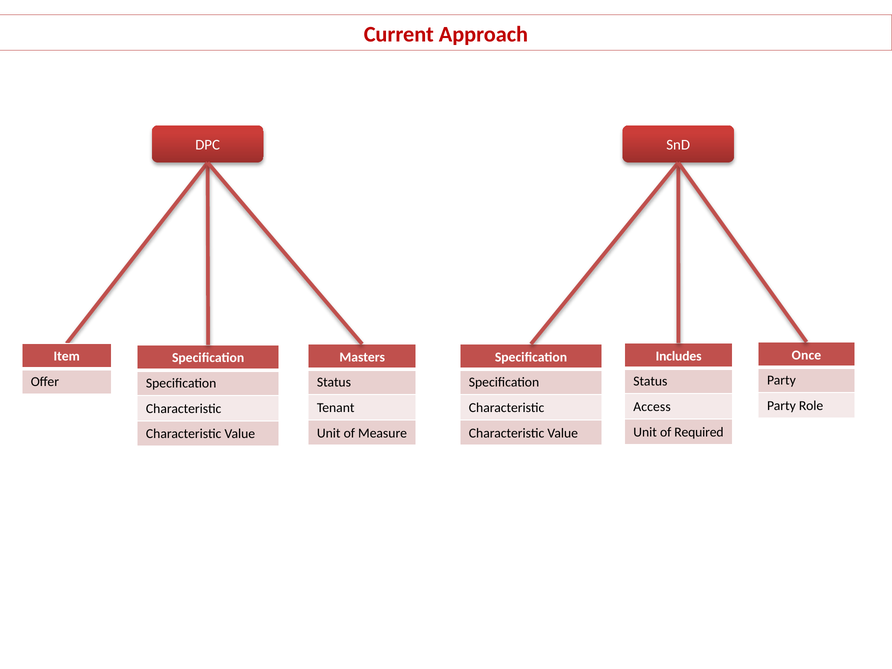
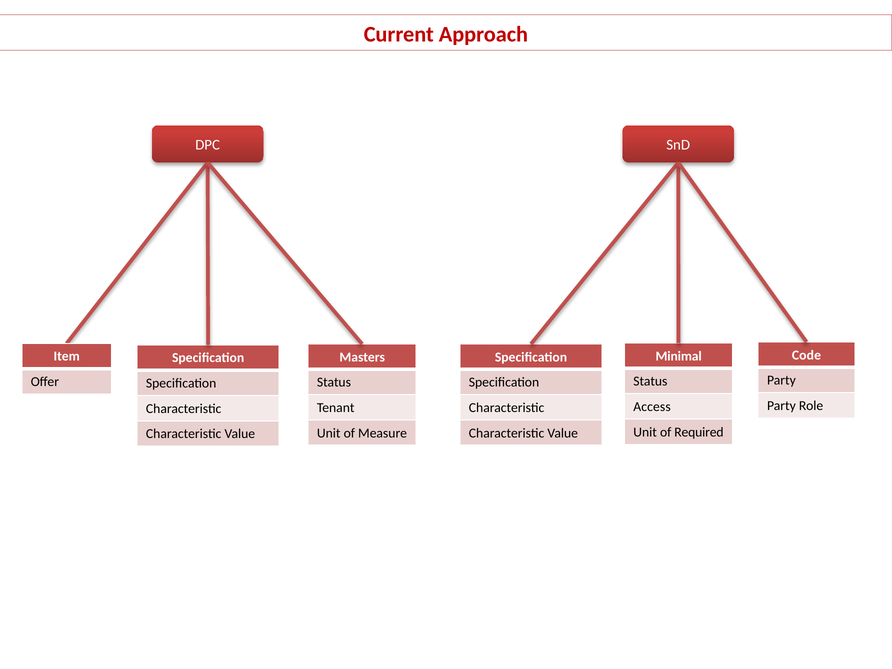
Once: Once -> Code
Includes: Includes -> Minimal
